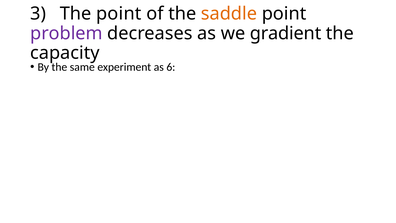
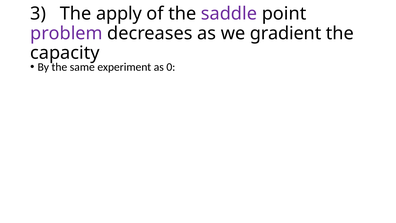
The point: point -> apply
saddle colour: orange -> purple
6: 6 -> 0
